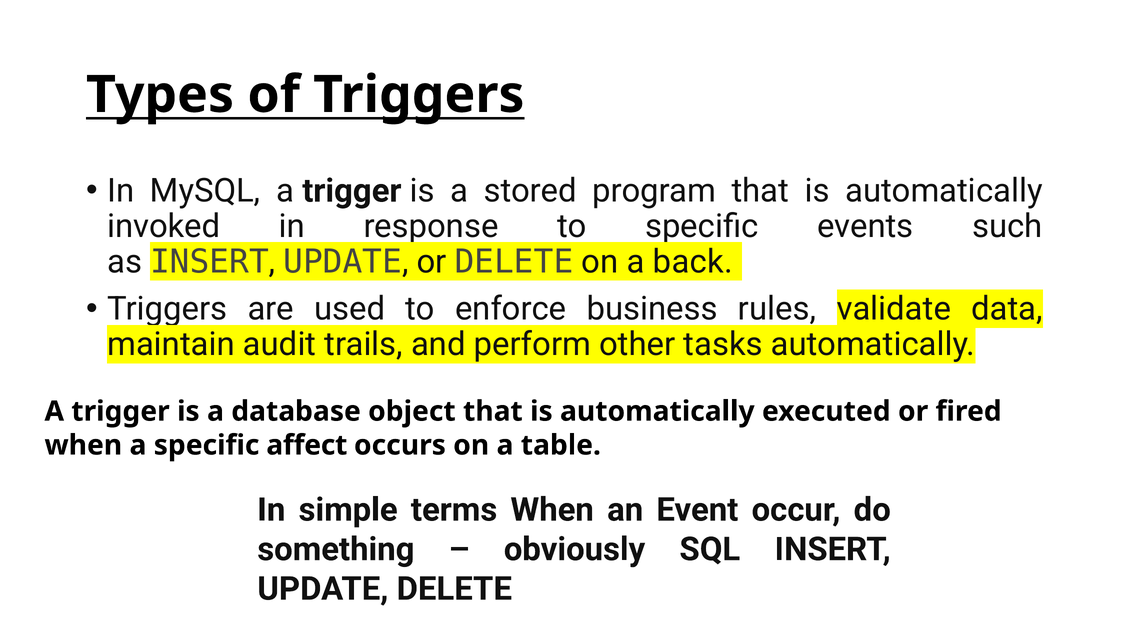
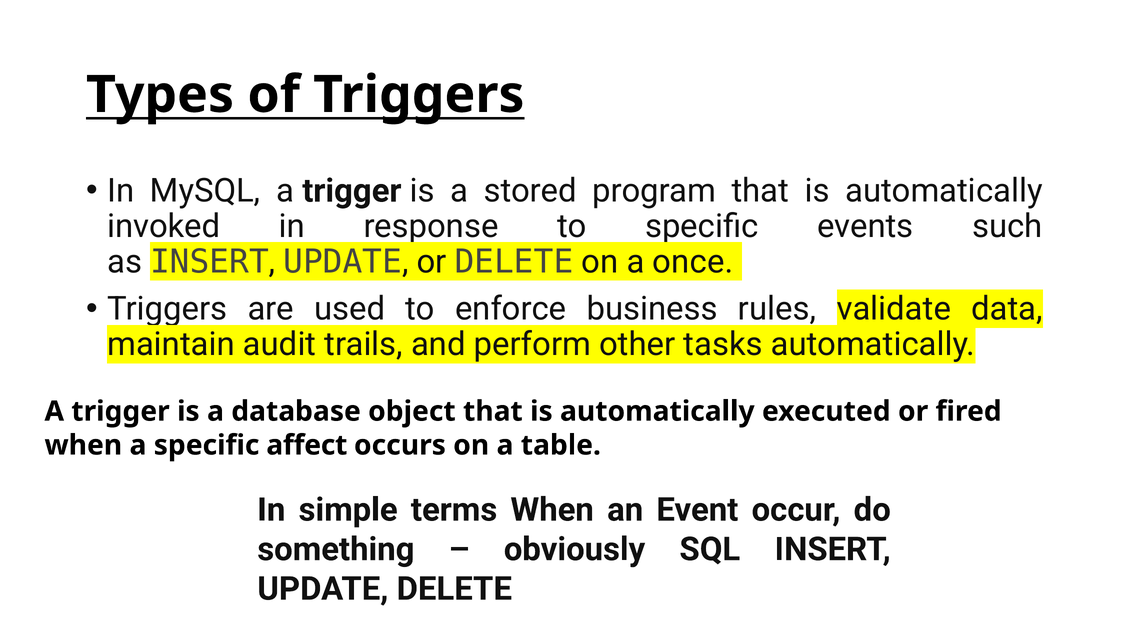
back: back -> once
